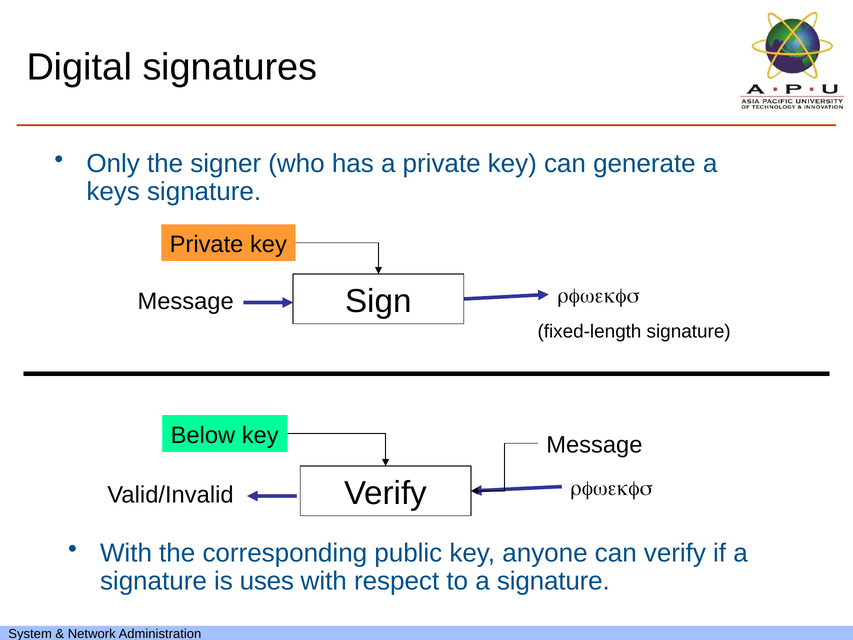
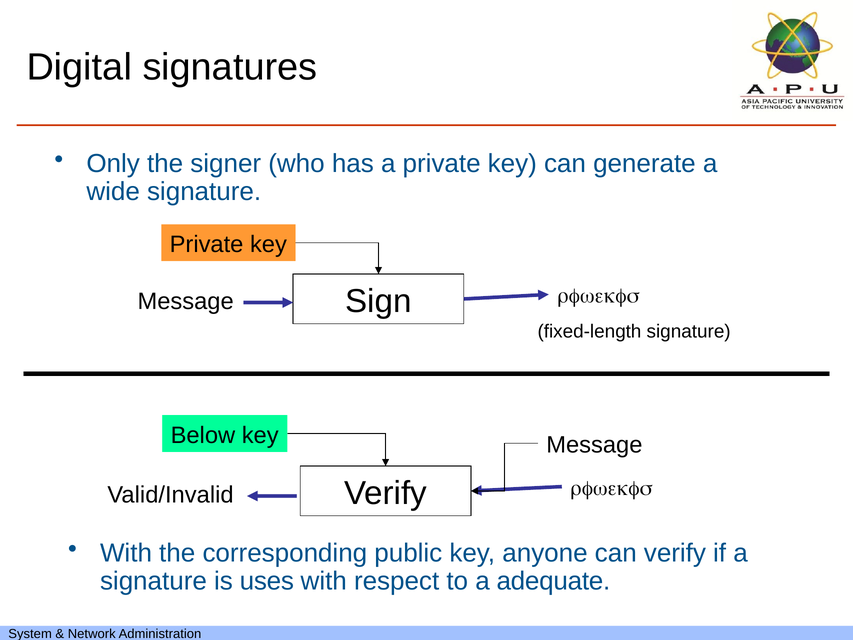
keys: keys -> wide
to a signature: signature -> adequate
